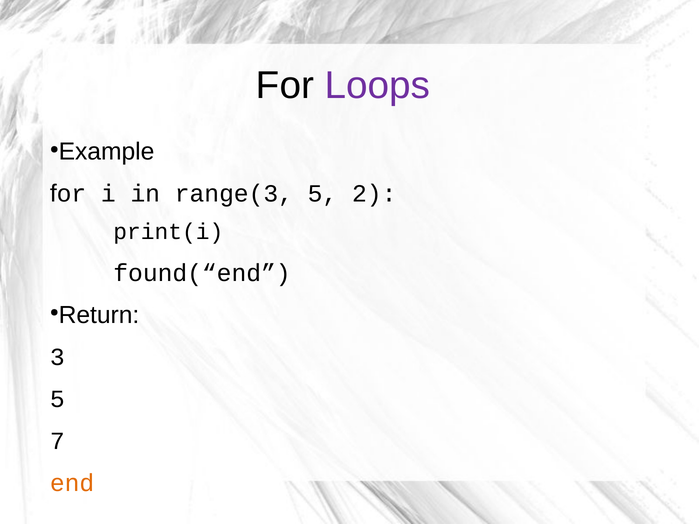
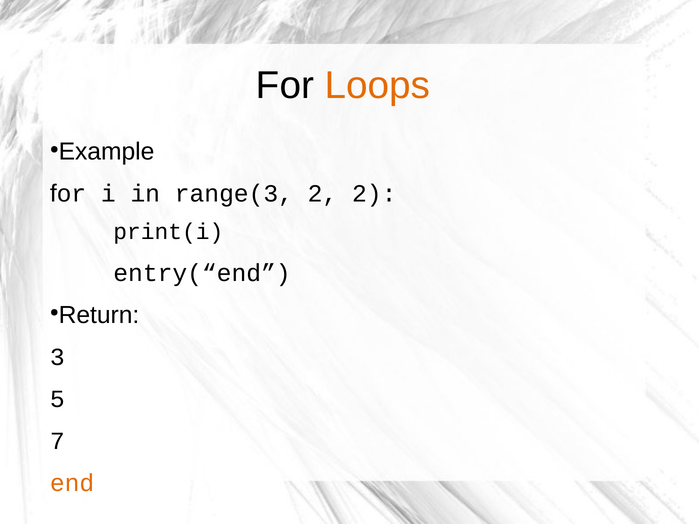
Loops colour: purple -> orange
range(3 5: 5 -> 2
found(“end: found(“end -> entry(“end
